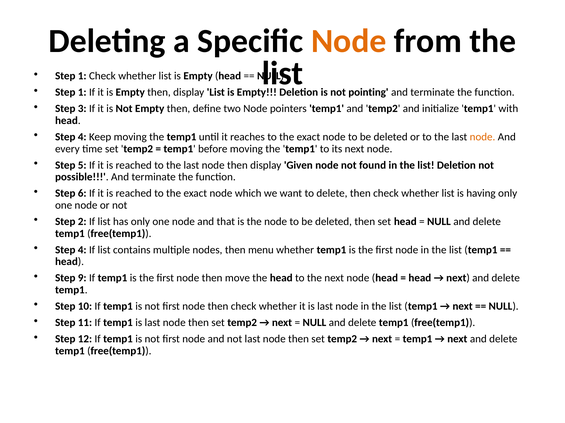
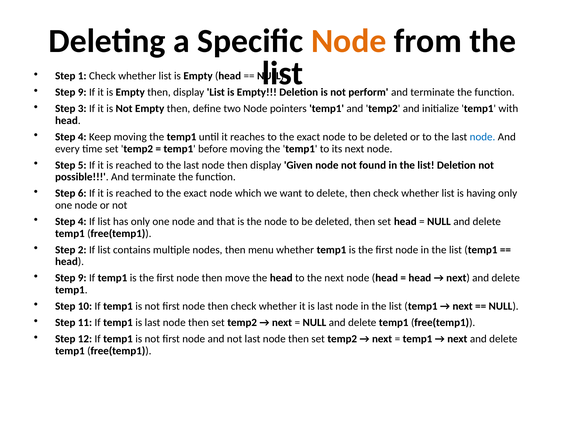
1 at (82, 92): 1 -> 9
pointing: pointing -> perform
node at (483, 137) colour: orange -> blue
2 at (82, 222): 2 -> 4
4 at (82, 250): 4 -> 2
